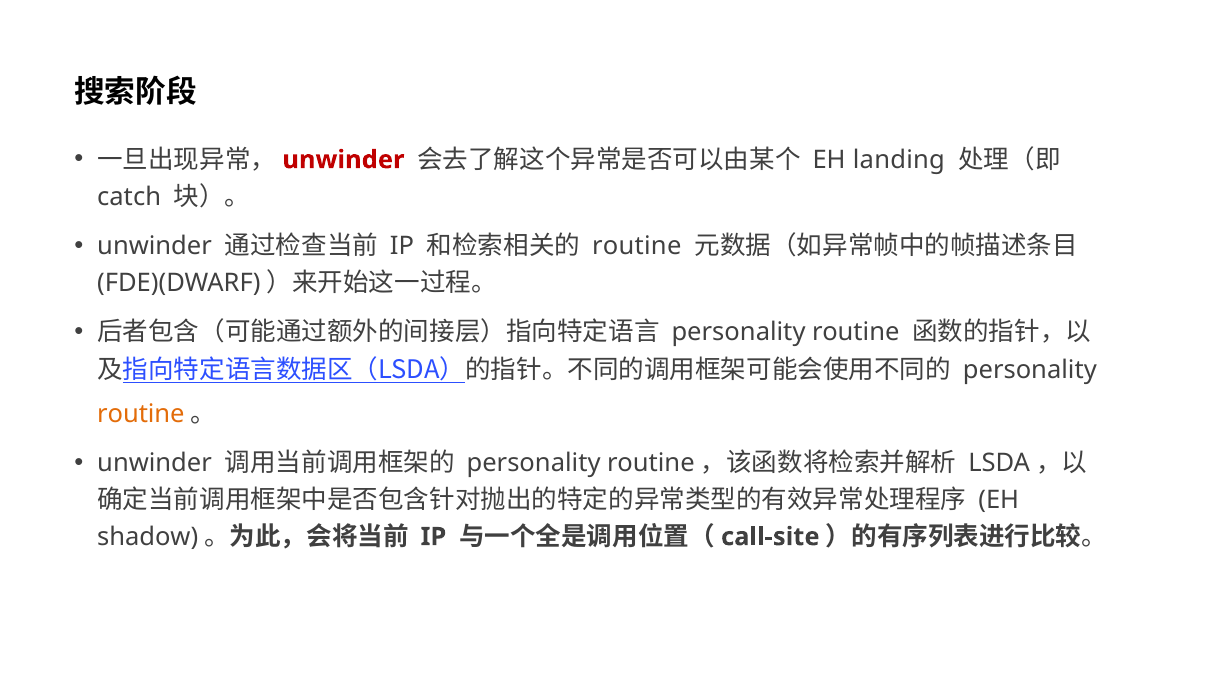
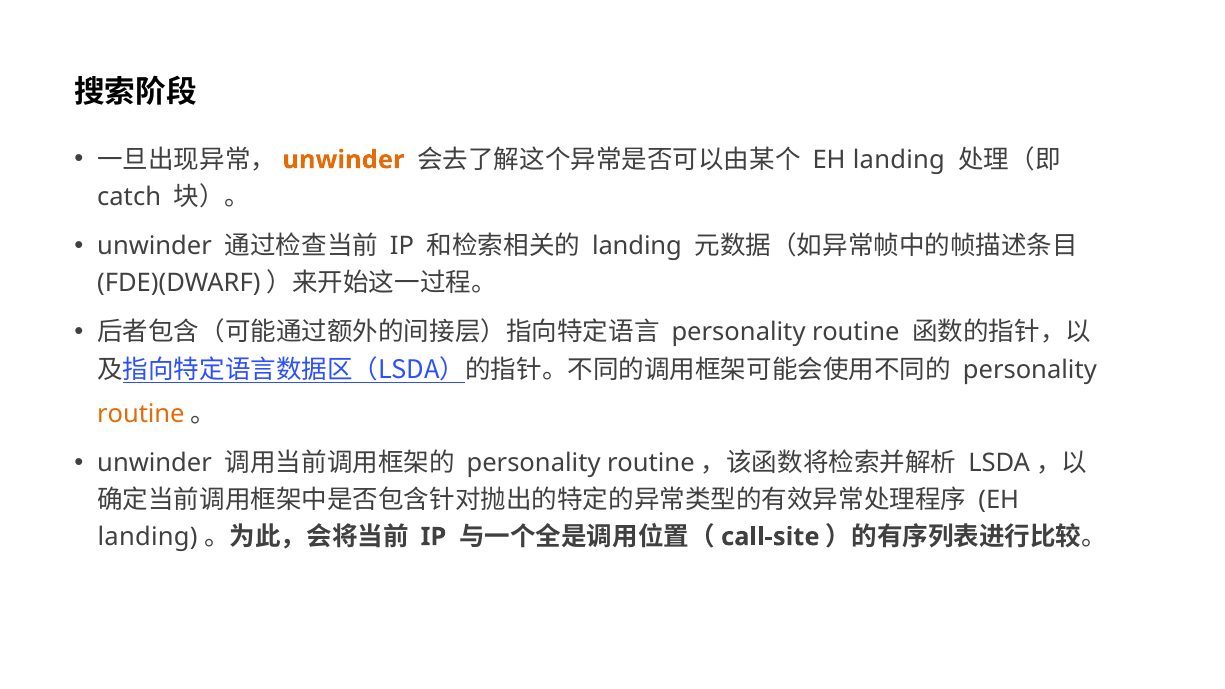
unwinder at (343, 160) colour: red -> orange
routine at (637, 246): routine -> landing
shadow at (148, 537): shadow -> landing
